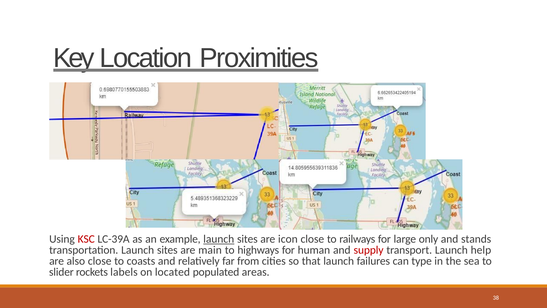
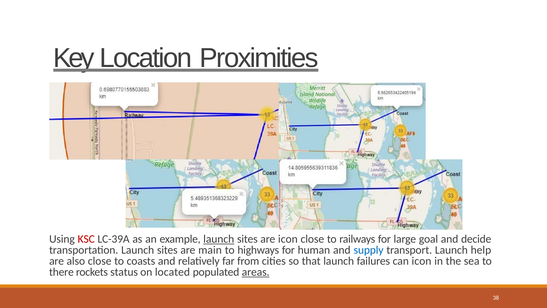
only: only -> goal
stands: stands -> decide
supply colour: red -> blue
can type: type -> icon
slider: slider -> there
labels: labels -> status
areas underline: none -> present
